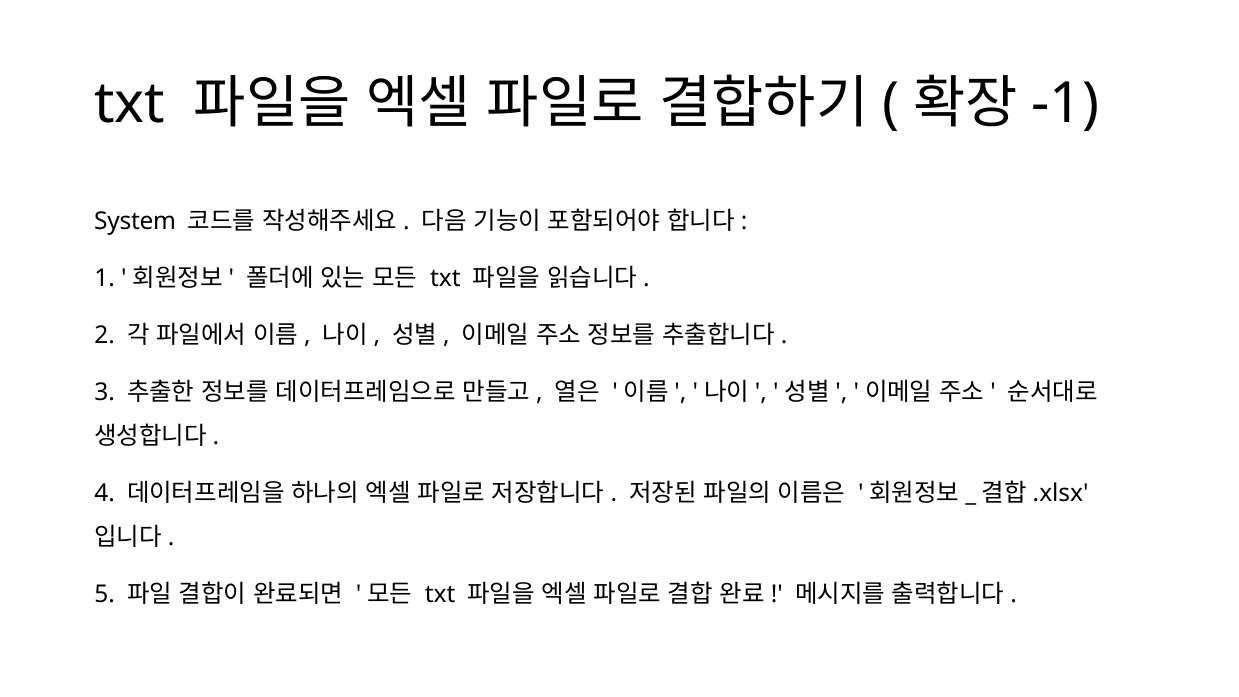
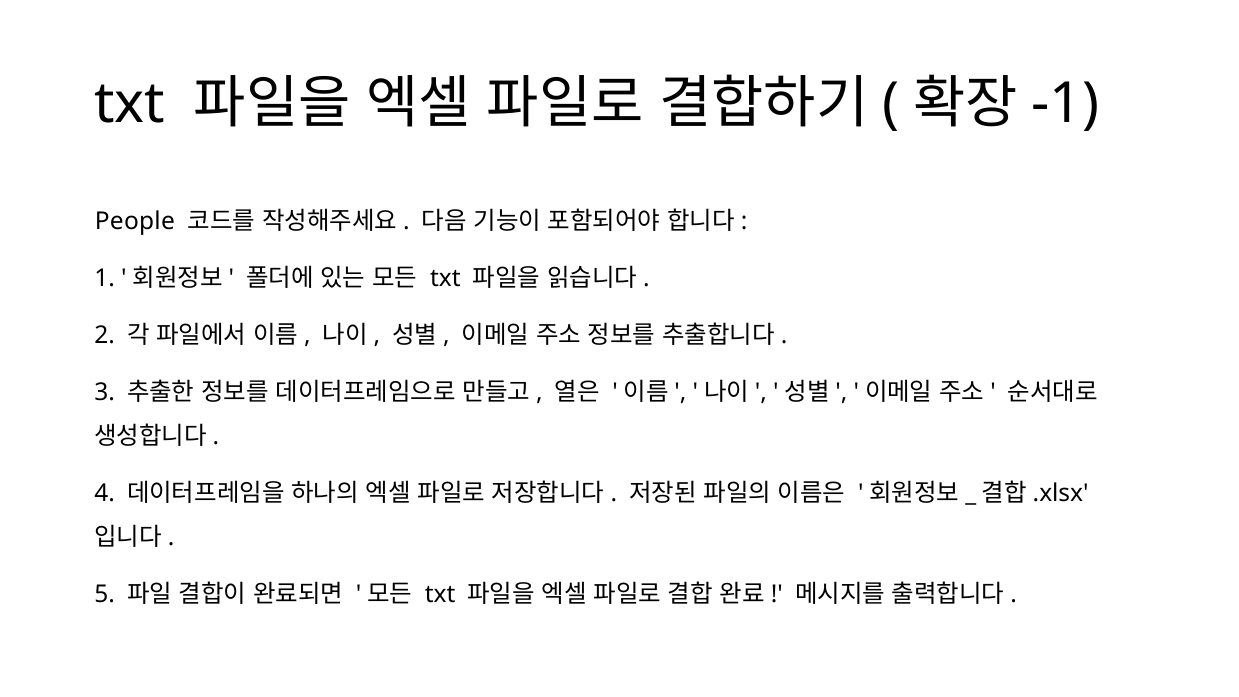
System: System -> People
